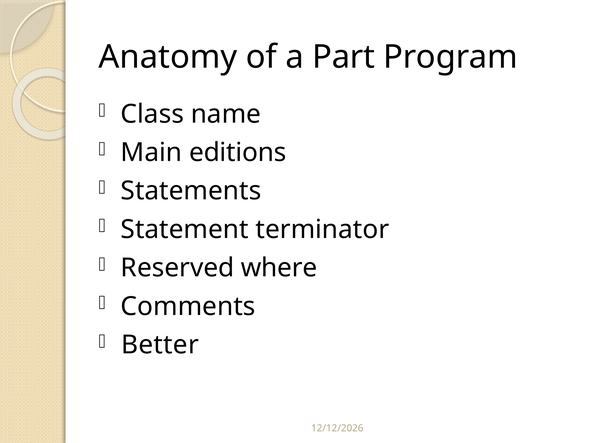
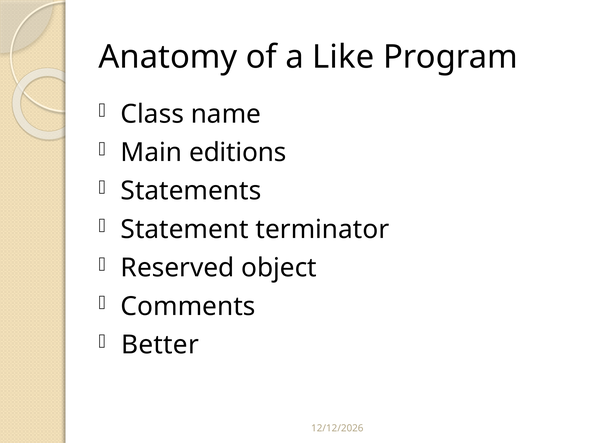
Part: Part -> Like
where: where -> object
